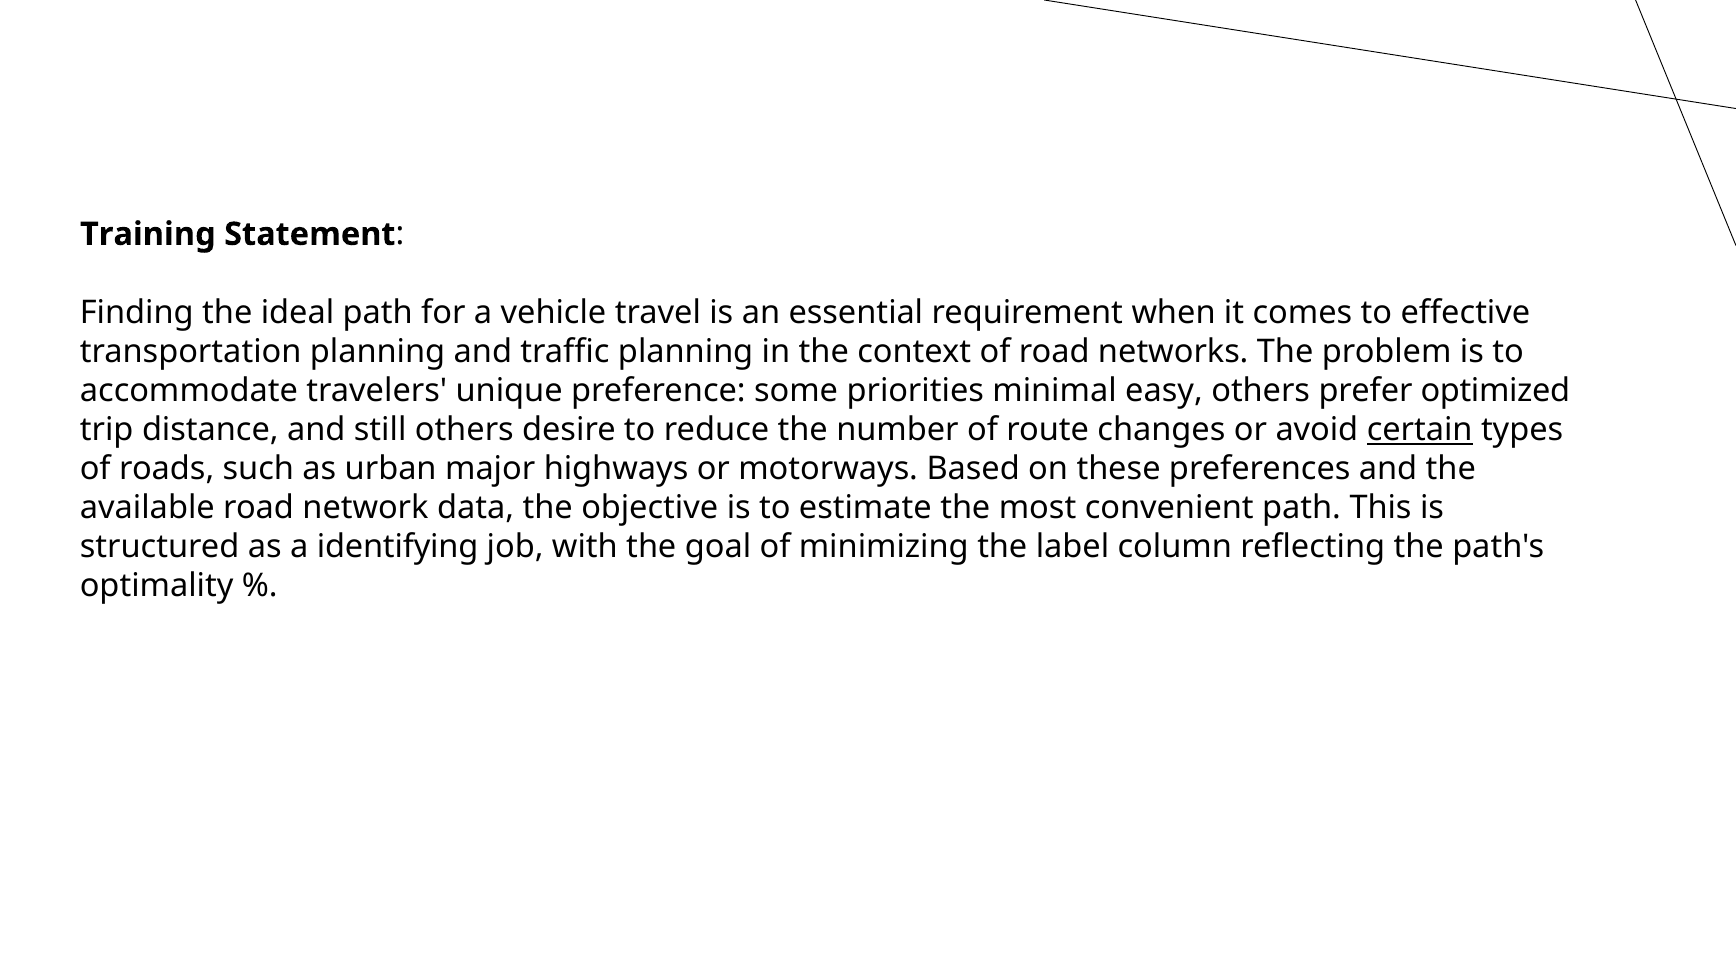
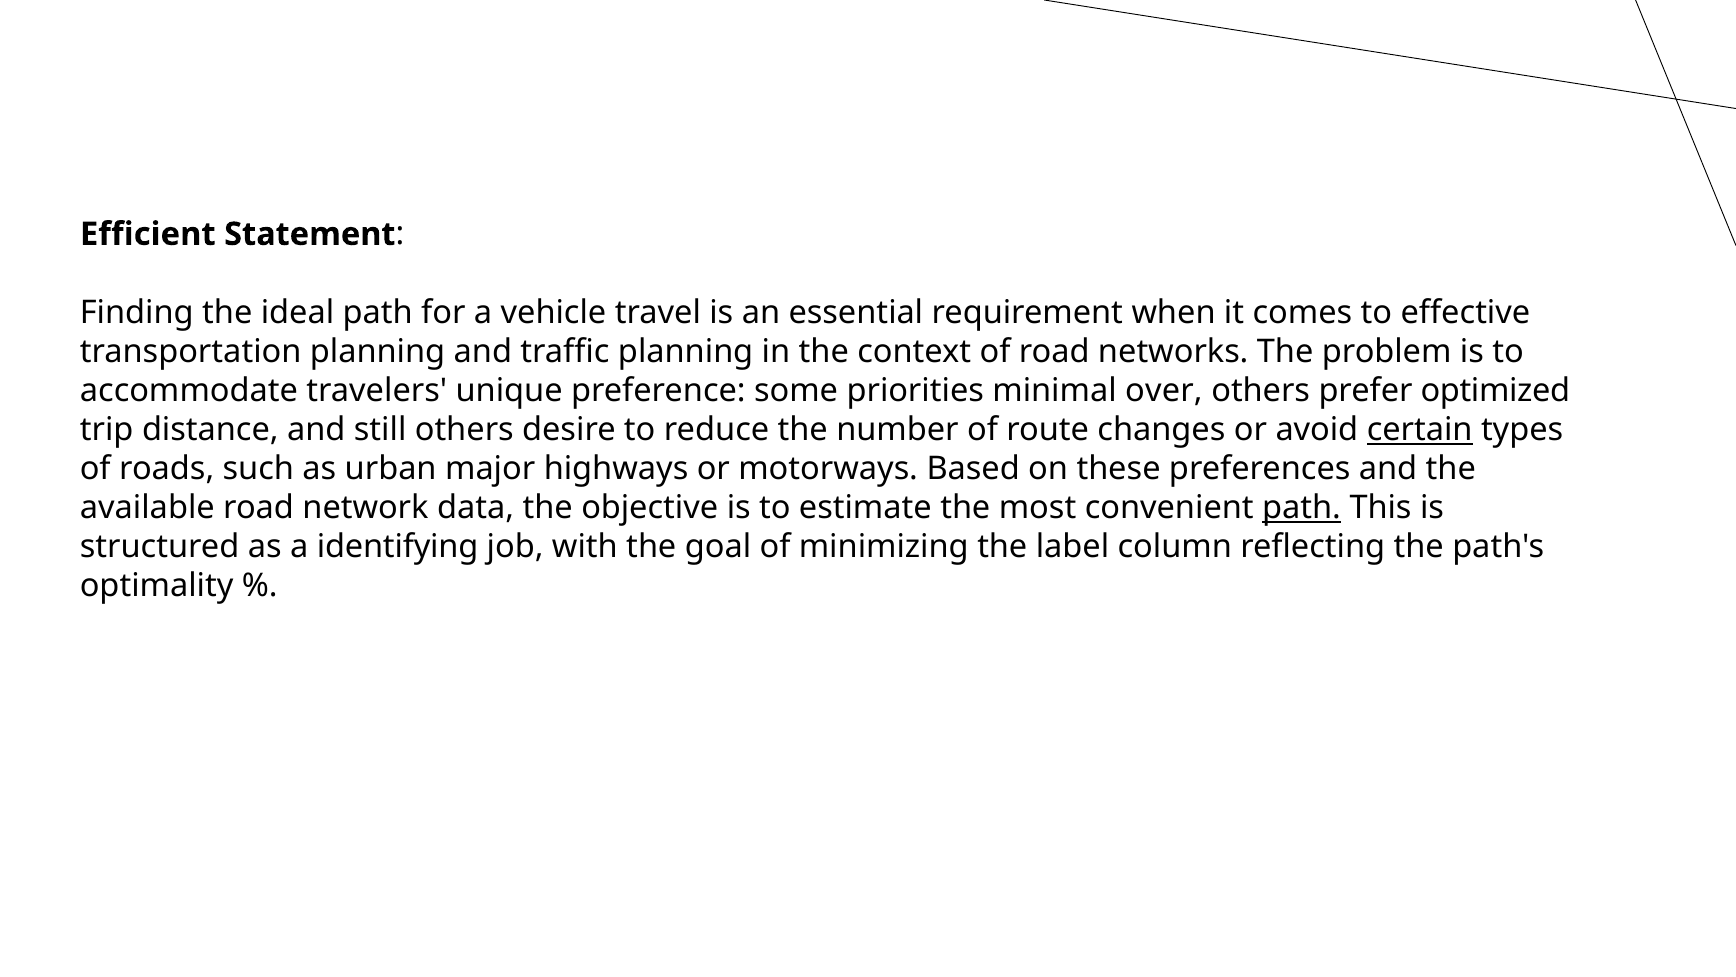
Training: Training -> Efficient
easy: easy -> over
path at (1302, 507) underline: none -> present
